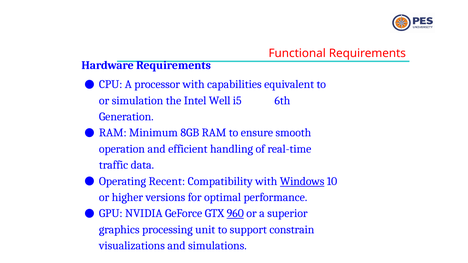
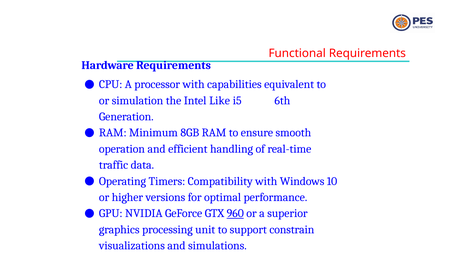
Well: Well -> Like
Recent: Recent -> Timers
Windows underline: present -> none
